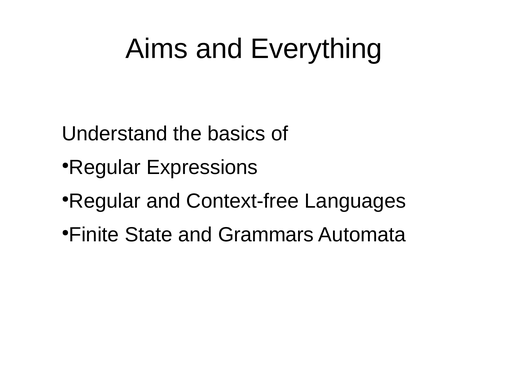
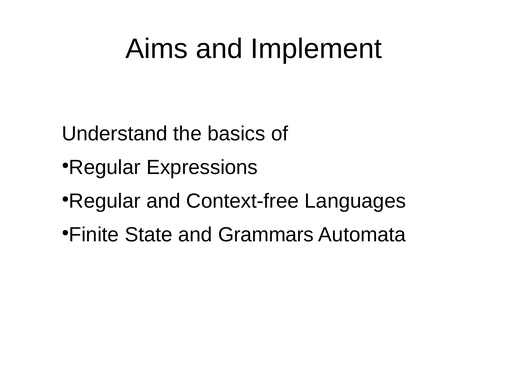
Everything: Everything -> Implement
